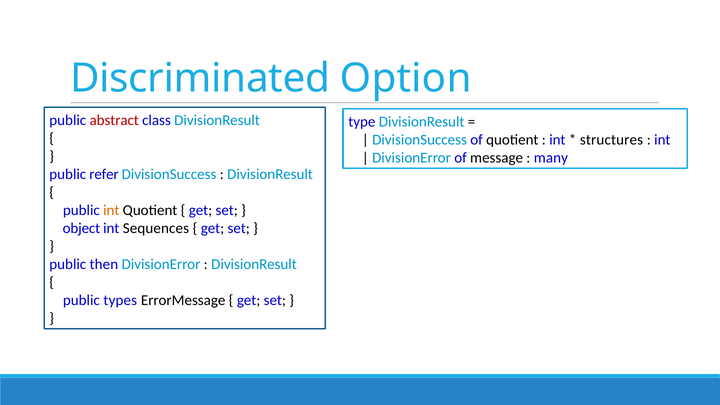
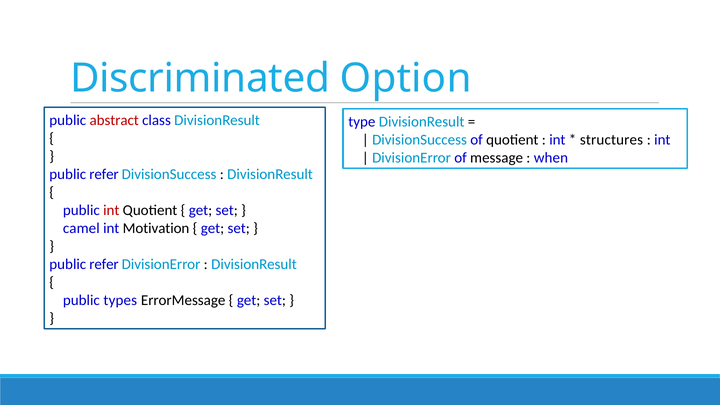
many: many -> when
int at (111, 210) colour: orange -> red
object: object -> camel
Sequences: Sequences -> Motivation
then at (104, 264): then -> refer
